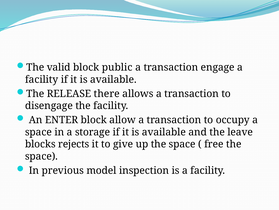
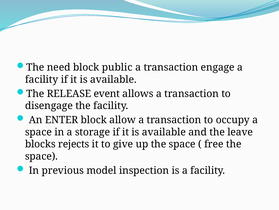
valid: valid -> need
there: there -> event
